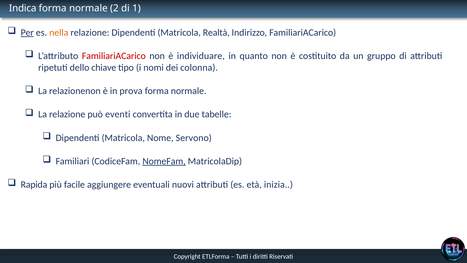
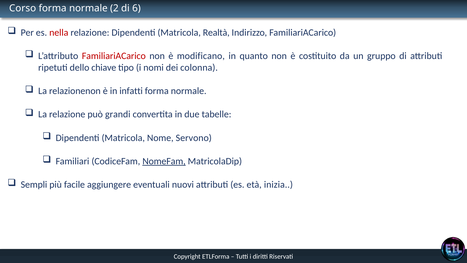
Indica: Indica -> Corso
1: 1 -> 6
Per underline: present -> none
nella colour: orange -> red
individuare: individuare -> modificano
prova: prova -> infatti
eventi: eventi -> grandi
Rapida: Rapida -> Sempli
